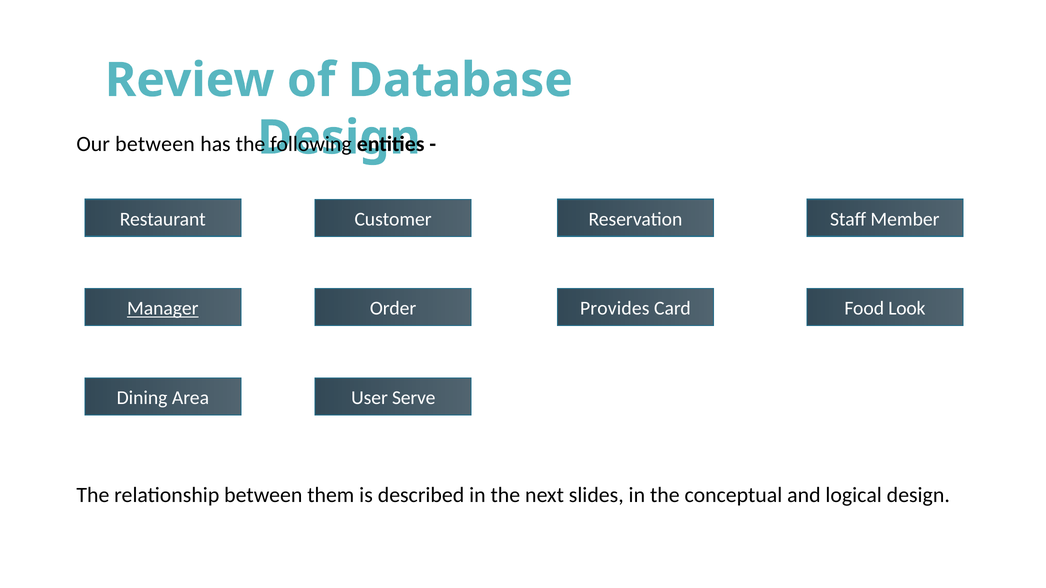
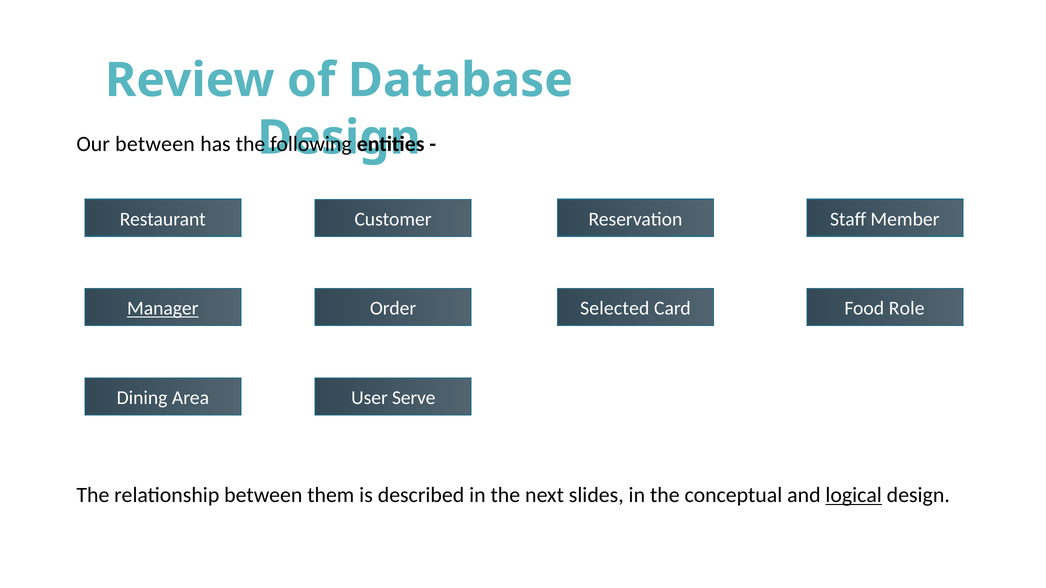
Provides: Provides -> Selected
Look: Look -> Role
logical underline: none -> present
